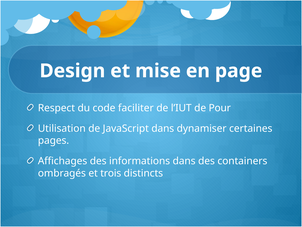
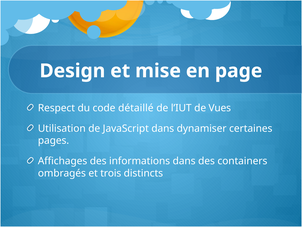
faciliter: faciliter -> détaillé
Pour: Pour -> Vues
